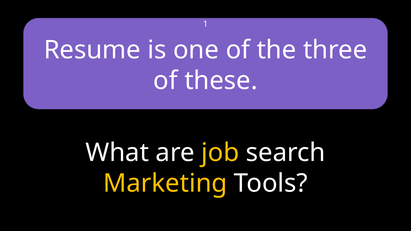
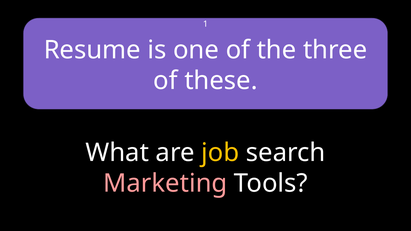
Marketing colour: yellow -> pink
